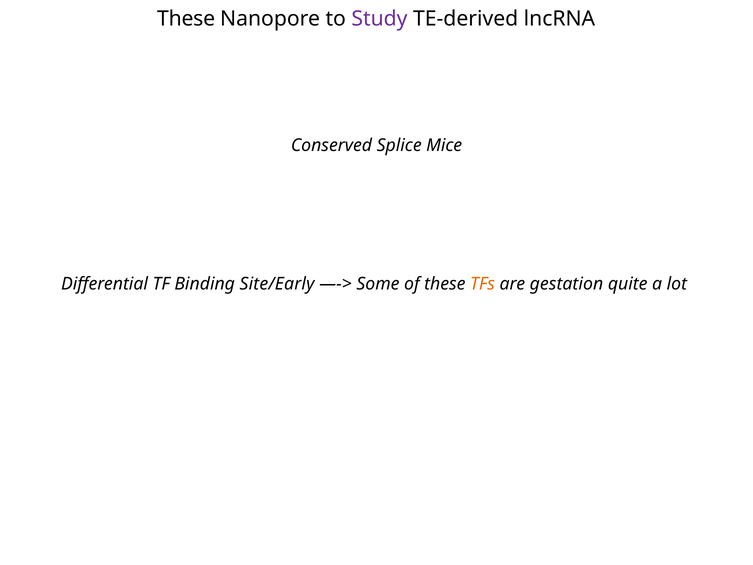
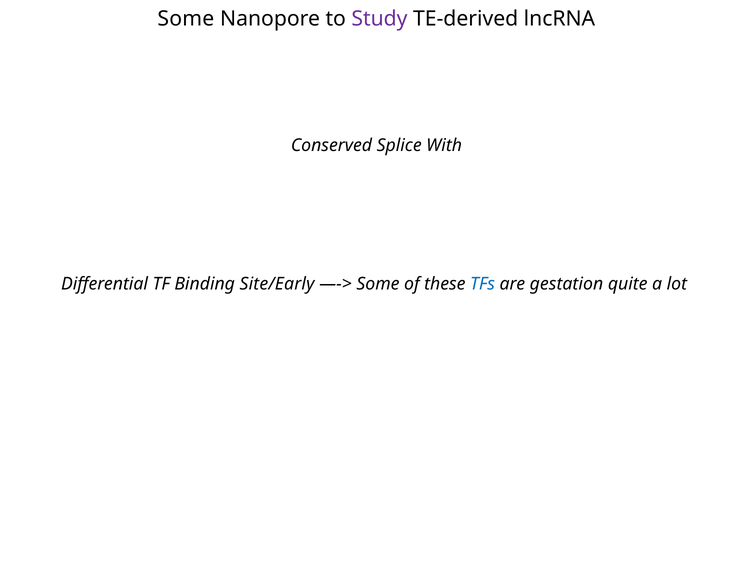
These at (186, 19): These -> Some
Mice: Mice -> With
TFs colour: orange -> blue
